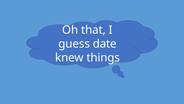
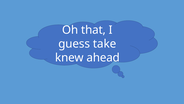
date: date -> take
things: things -> ahead
